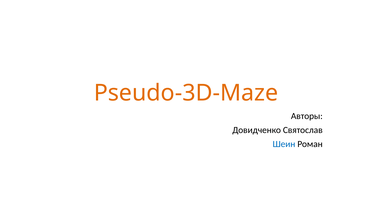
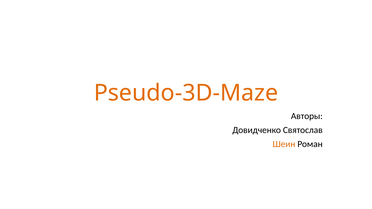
Шеин colour: blue -> orange
